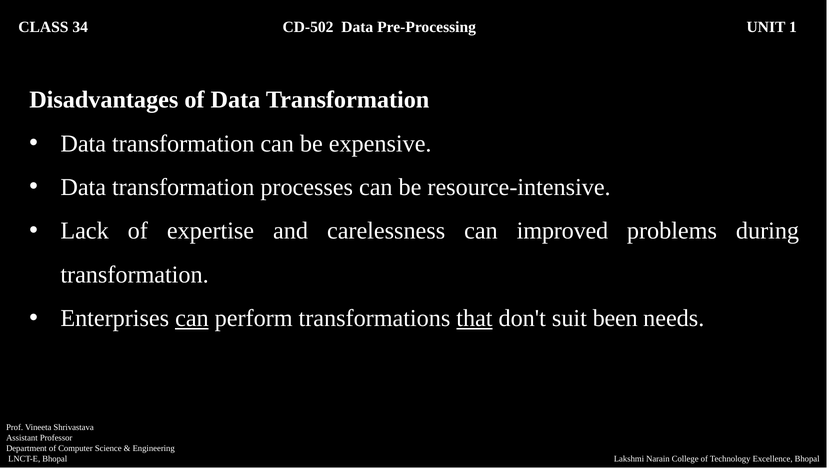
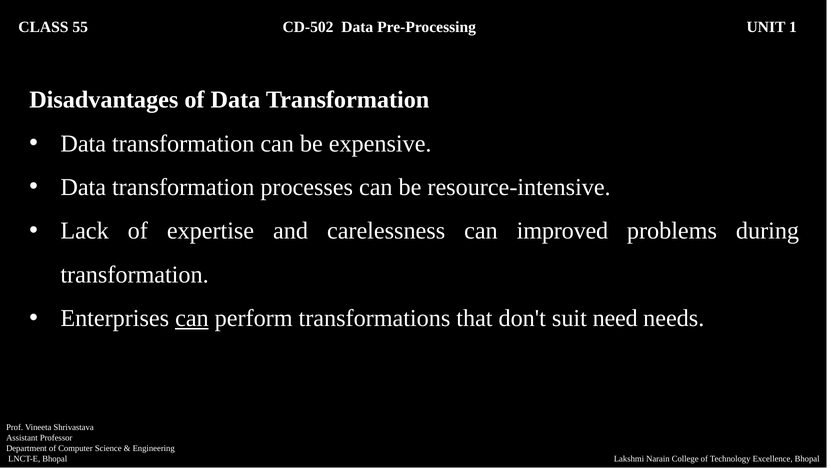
34: 34 -> 55
that underline: present -> none
been: been -> need
